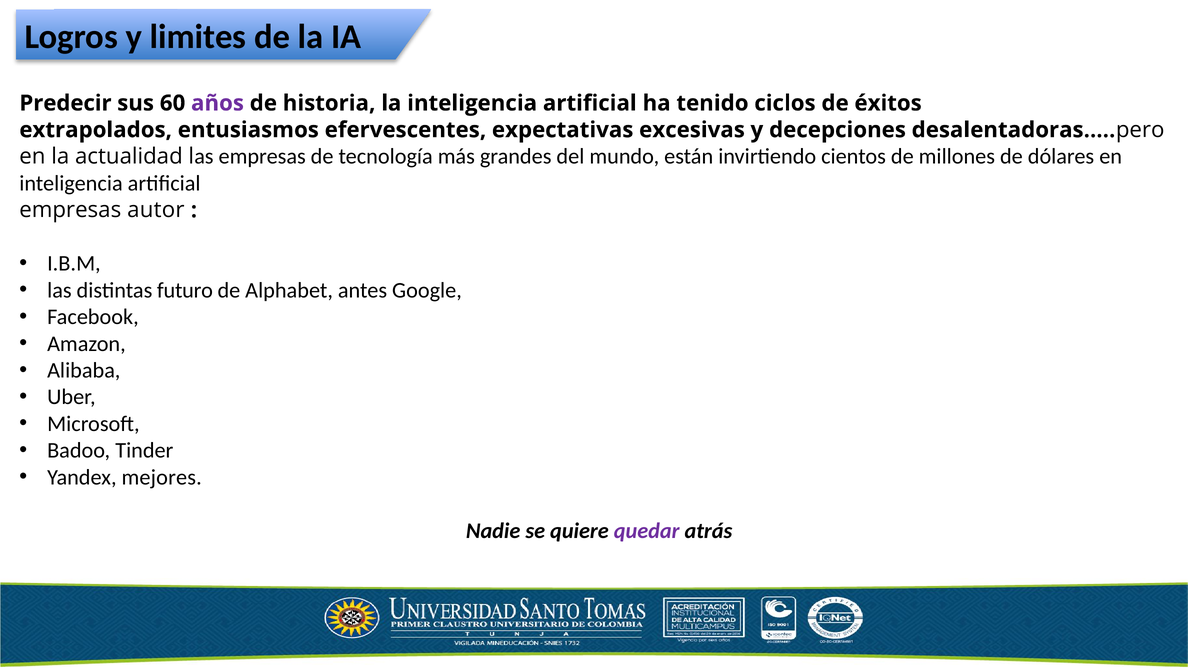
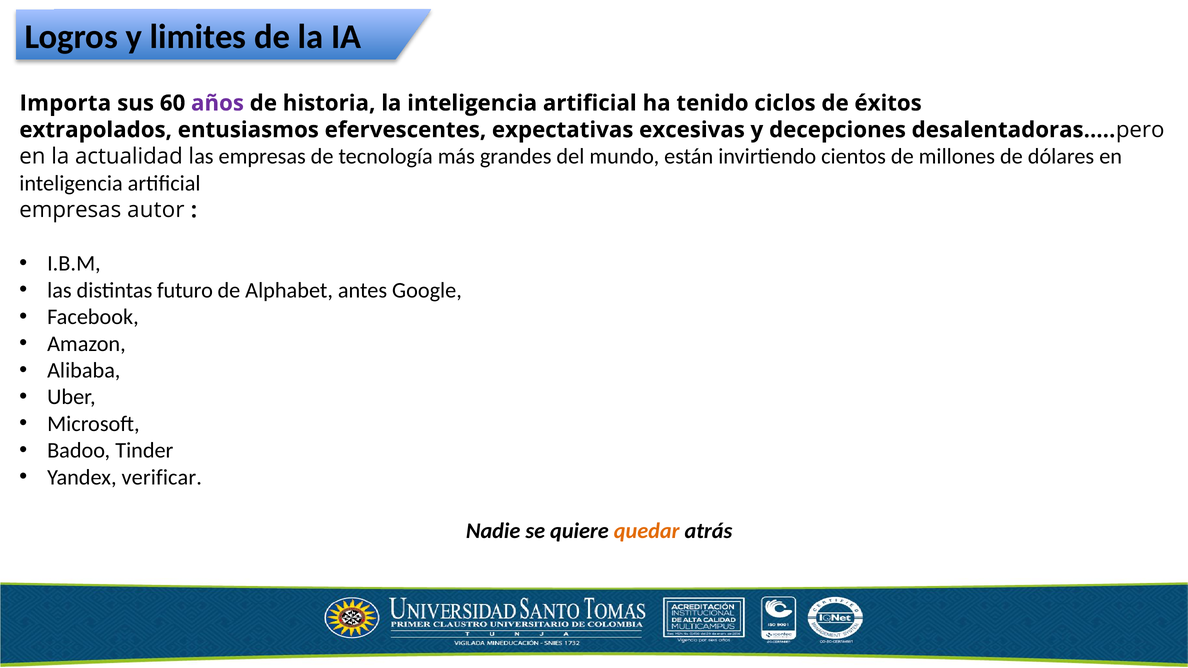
Predecir: Predecir -> Importa
mejores: mejores -> verificar
quedar colour: purple -> orange
